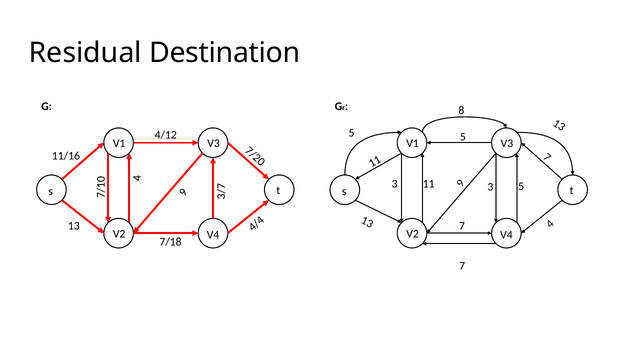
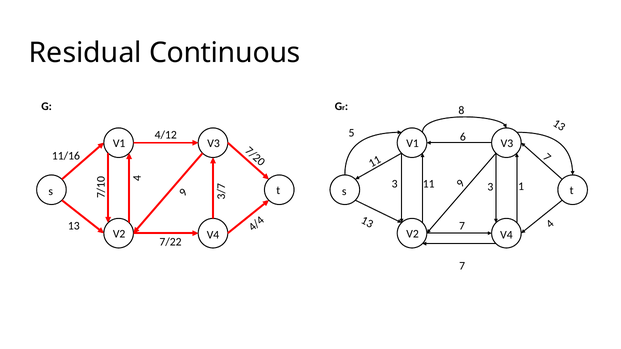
Destination: Destination -> Continuous
5 5: 5 -> 6
9 5: 5 -> 1
7/18: 7/18 -> 7/22
